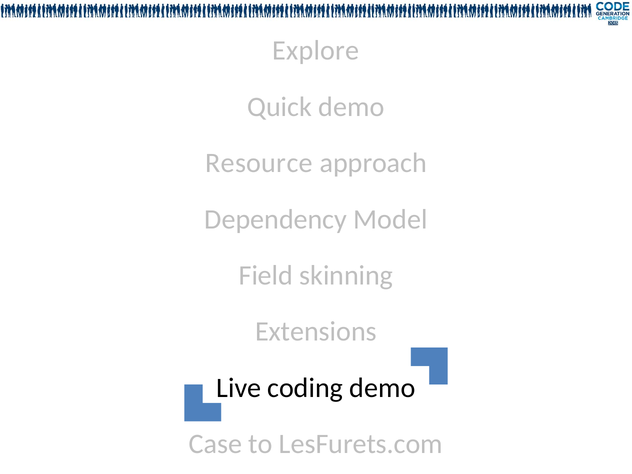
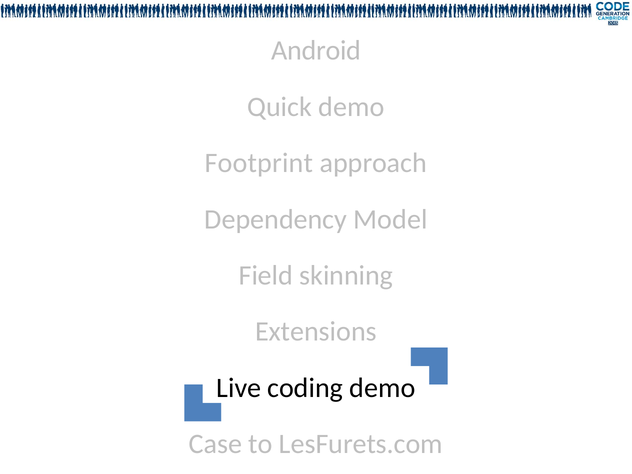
Explore: Explore -> Android
Resource: Resource -> Footprint
